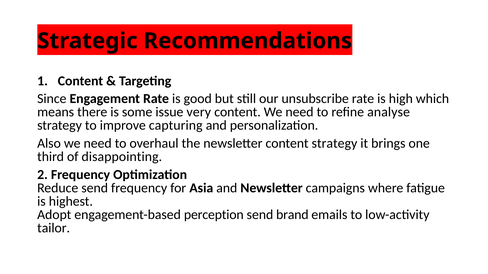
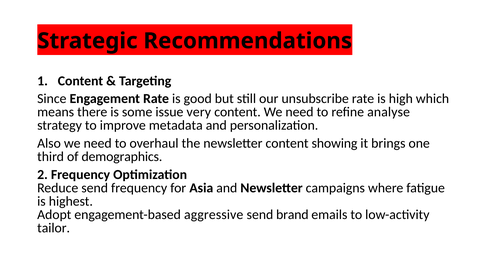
capturing: capturing -> metadata
content strategy: strategy -> showing
disappointing: disappointing -> demographics
perception: perception -> aggressive
